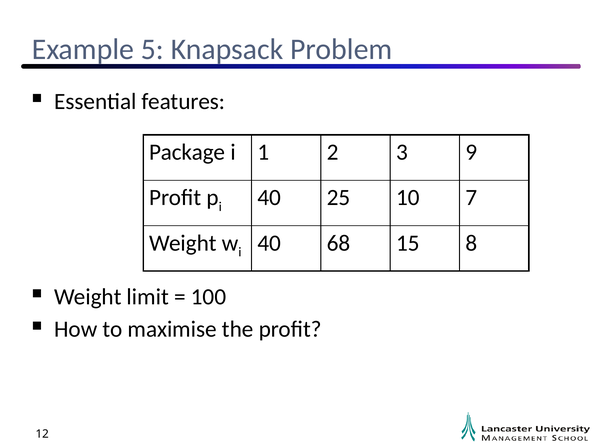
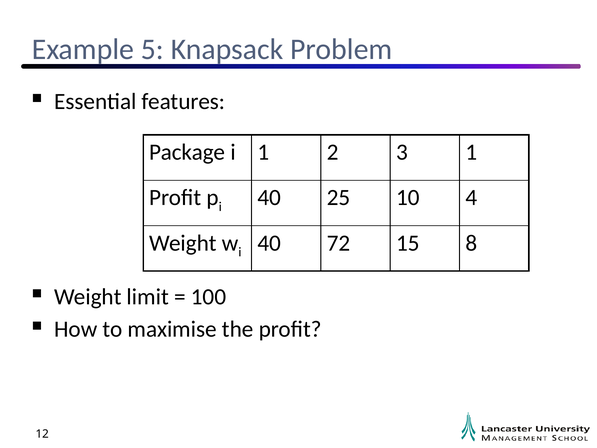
3 9: 9 -> 1
7: 7 -> 4
68: 68 -> 72
